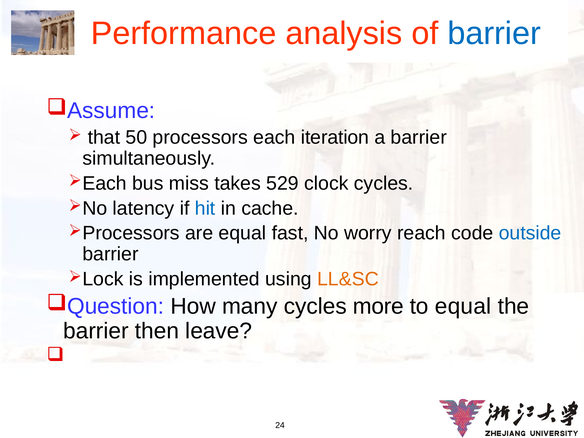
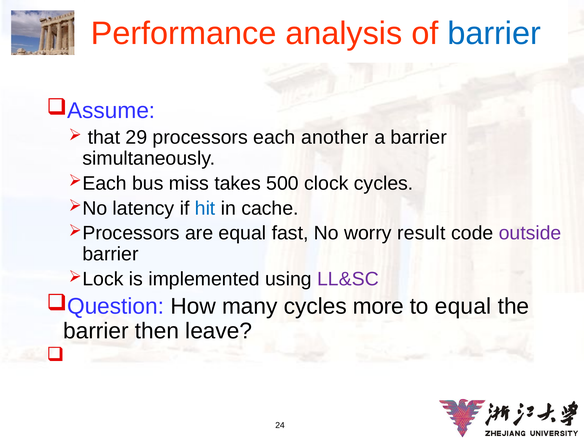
50: 50 -> 29
iteration: iteration -> another
529: 529 -> 500
reach: reach -> result
outside colour: blue -> purple
LL&SC colour: orange -> purple
